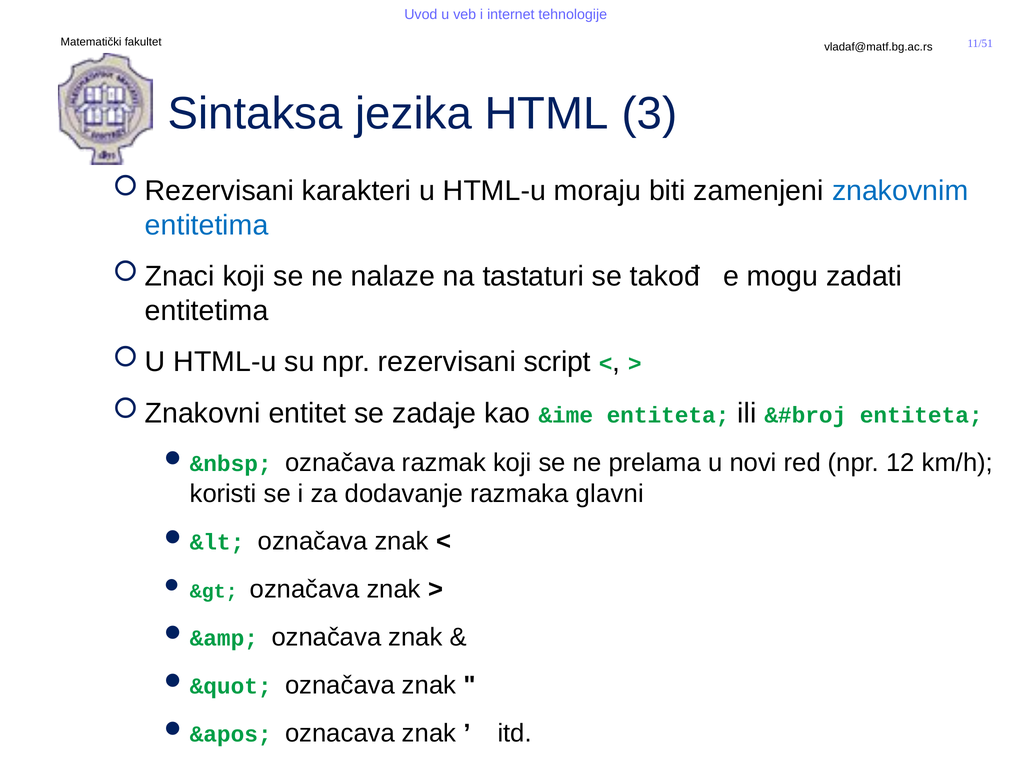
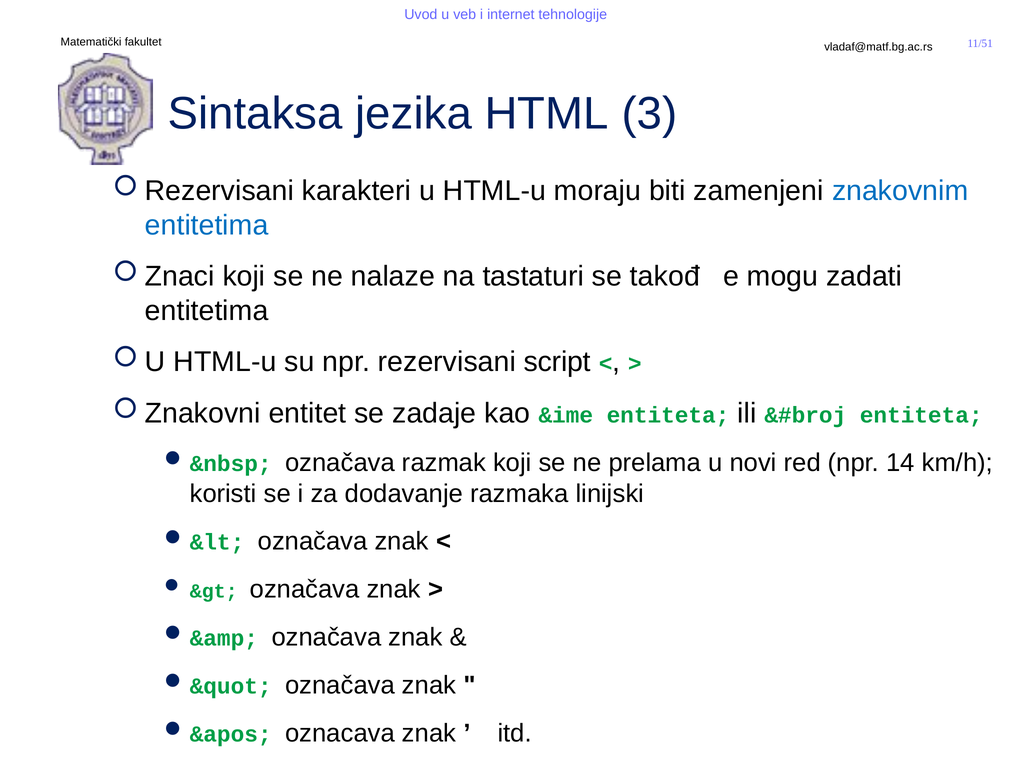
12: 12 -> 14
glavni: glavni -> linijski
